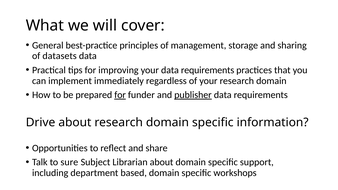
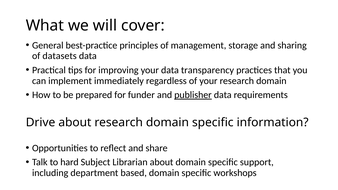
your data requirements: requirements -> transparency
for at (120, 95) underline: present -> none
sure: sure -> hard
